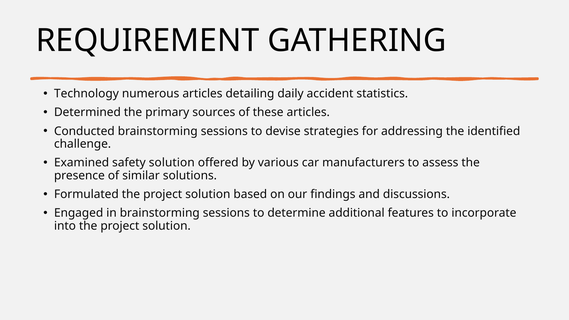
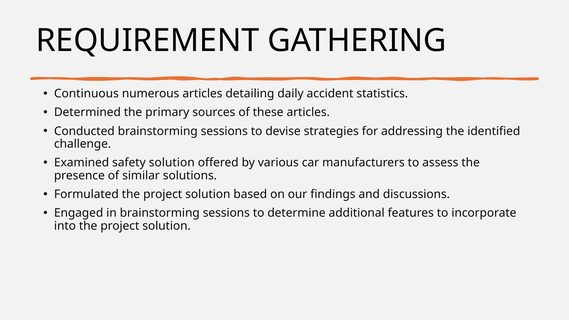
Technology: Technology -> Continuous
